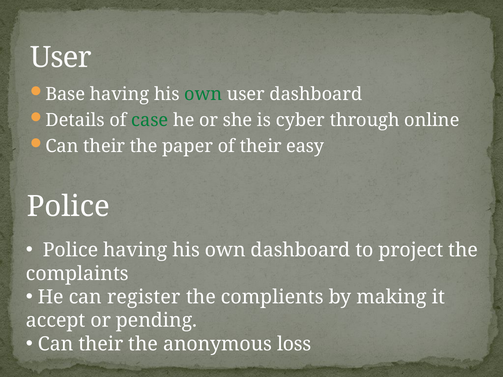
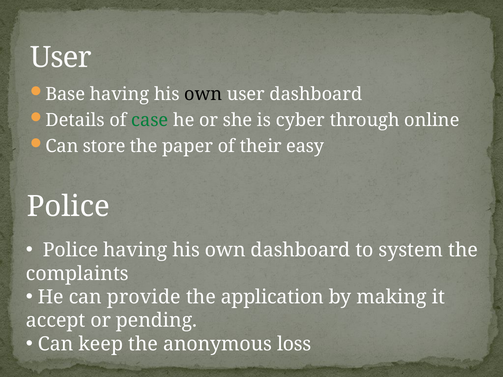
own at (203, 94) colour: green -> black
their at (104, 146): their -> store
project: project -> system
register: register -> provide
complients: complients -> application
their at (101, 344): their -> keep
